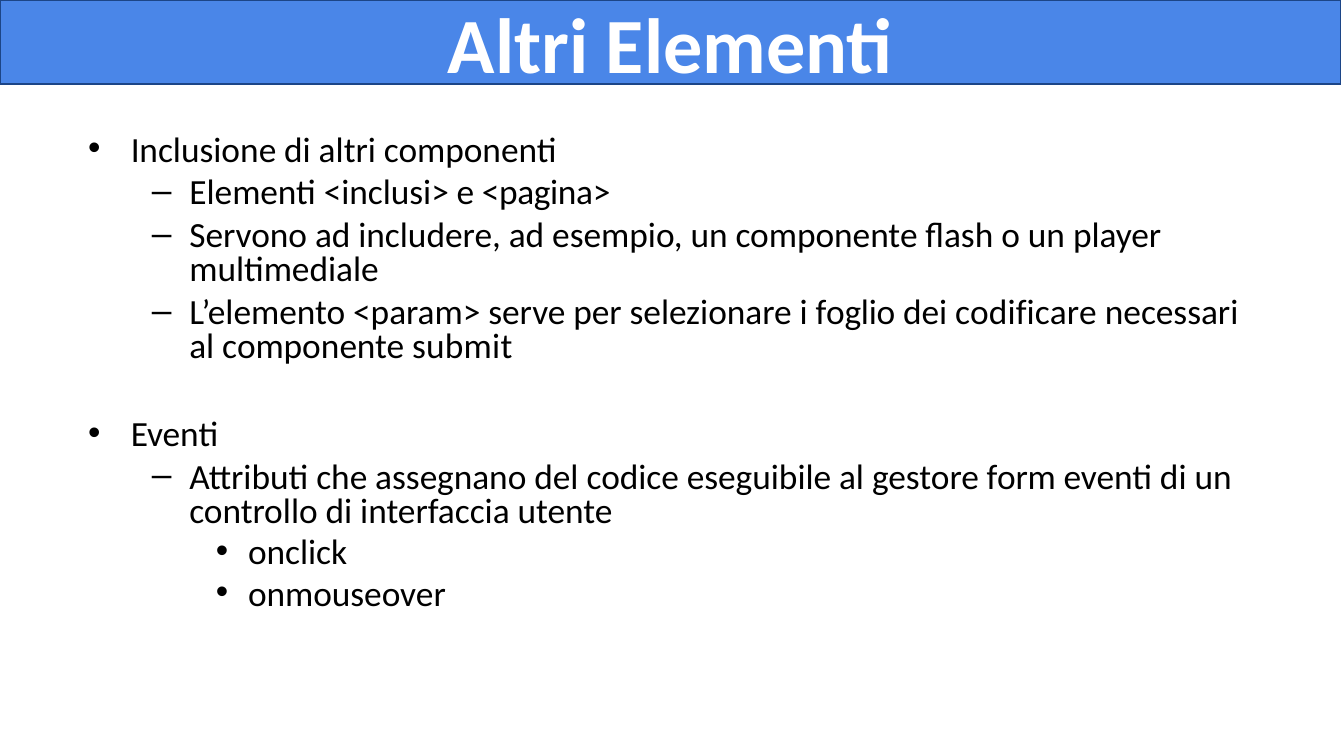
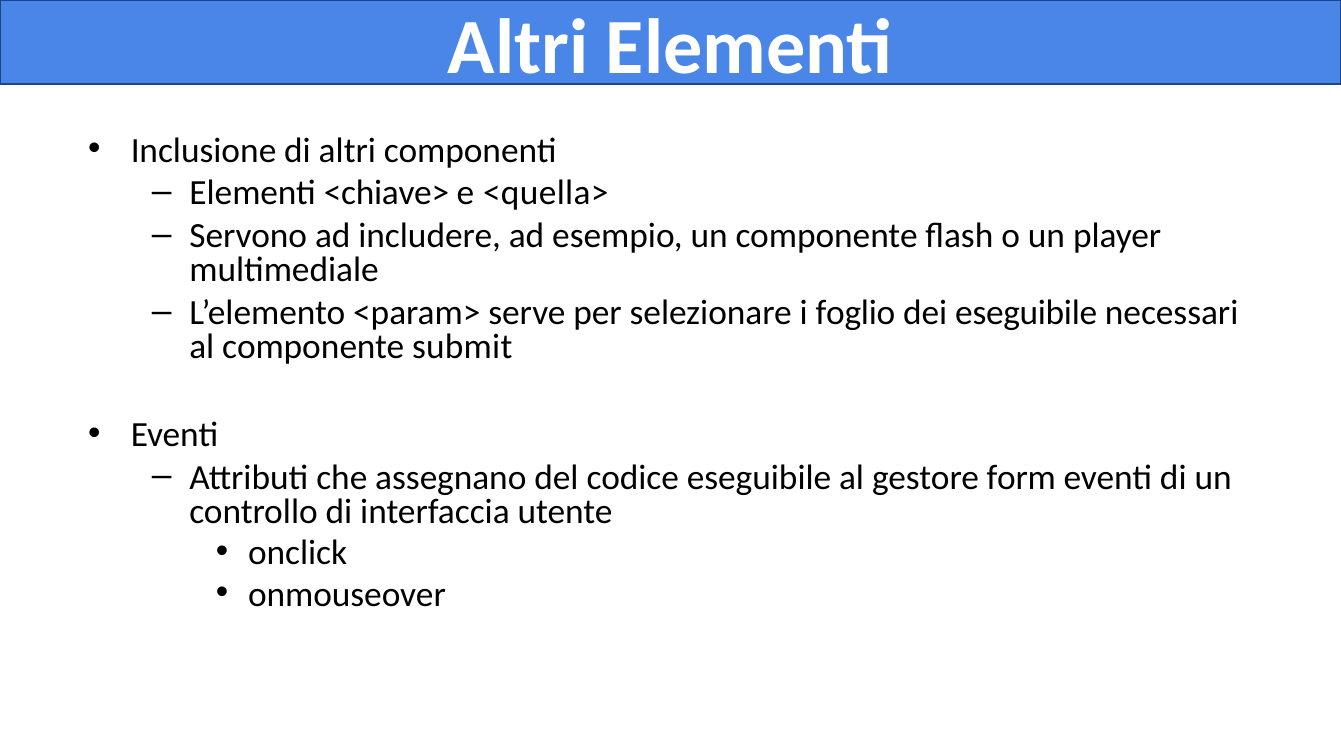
<inclusi>: <inclusi> -> <chiave>
<pagina>: <pagina> -> <quella>
dei codificare: codificare -> eseguibile
